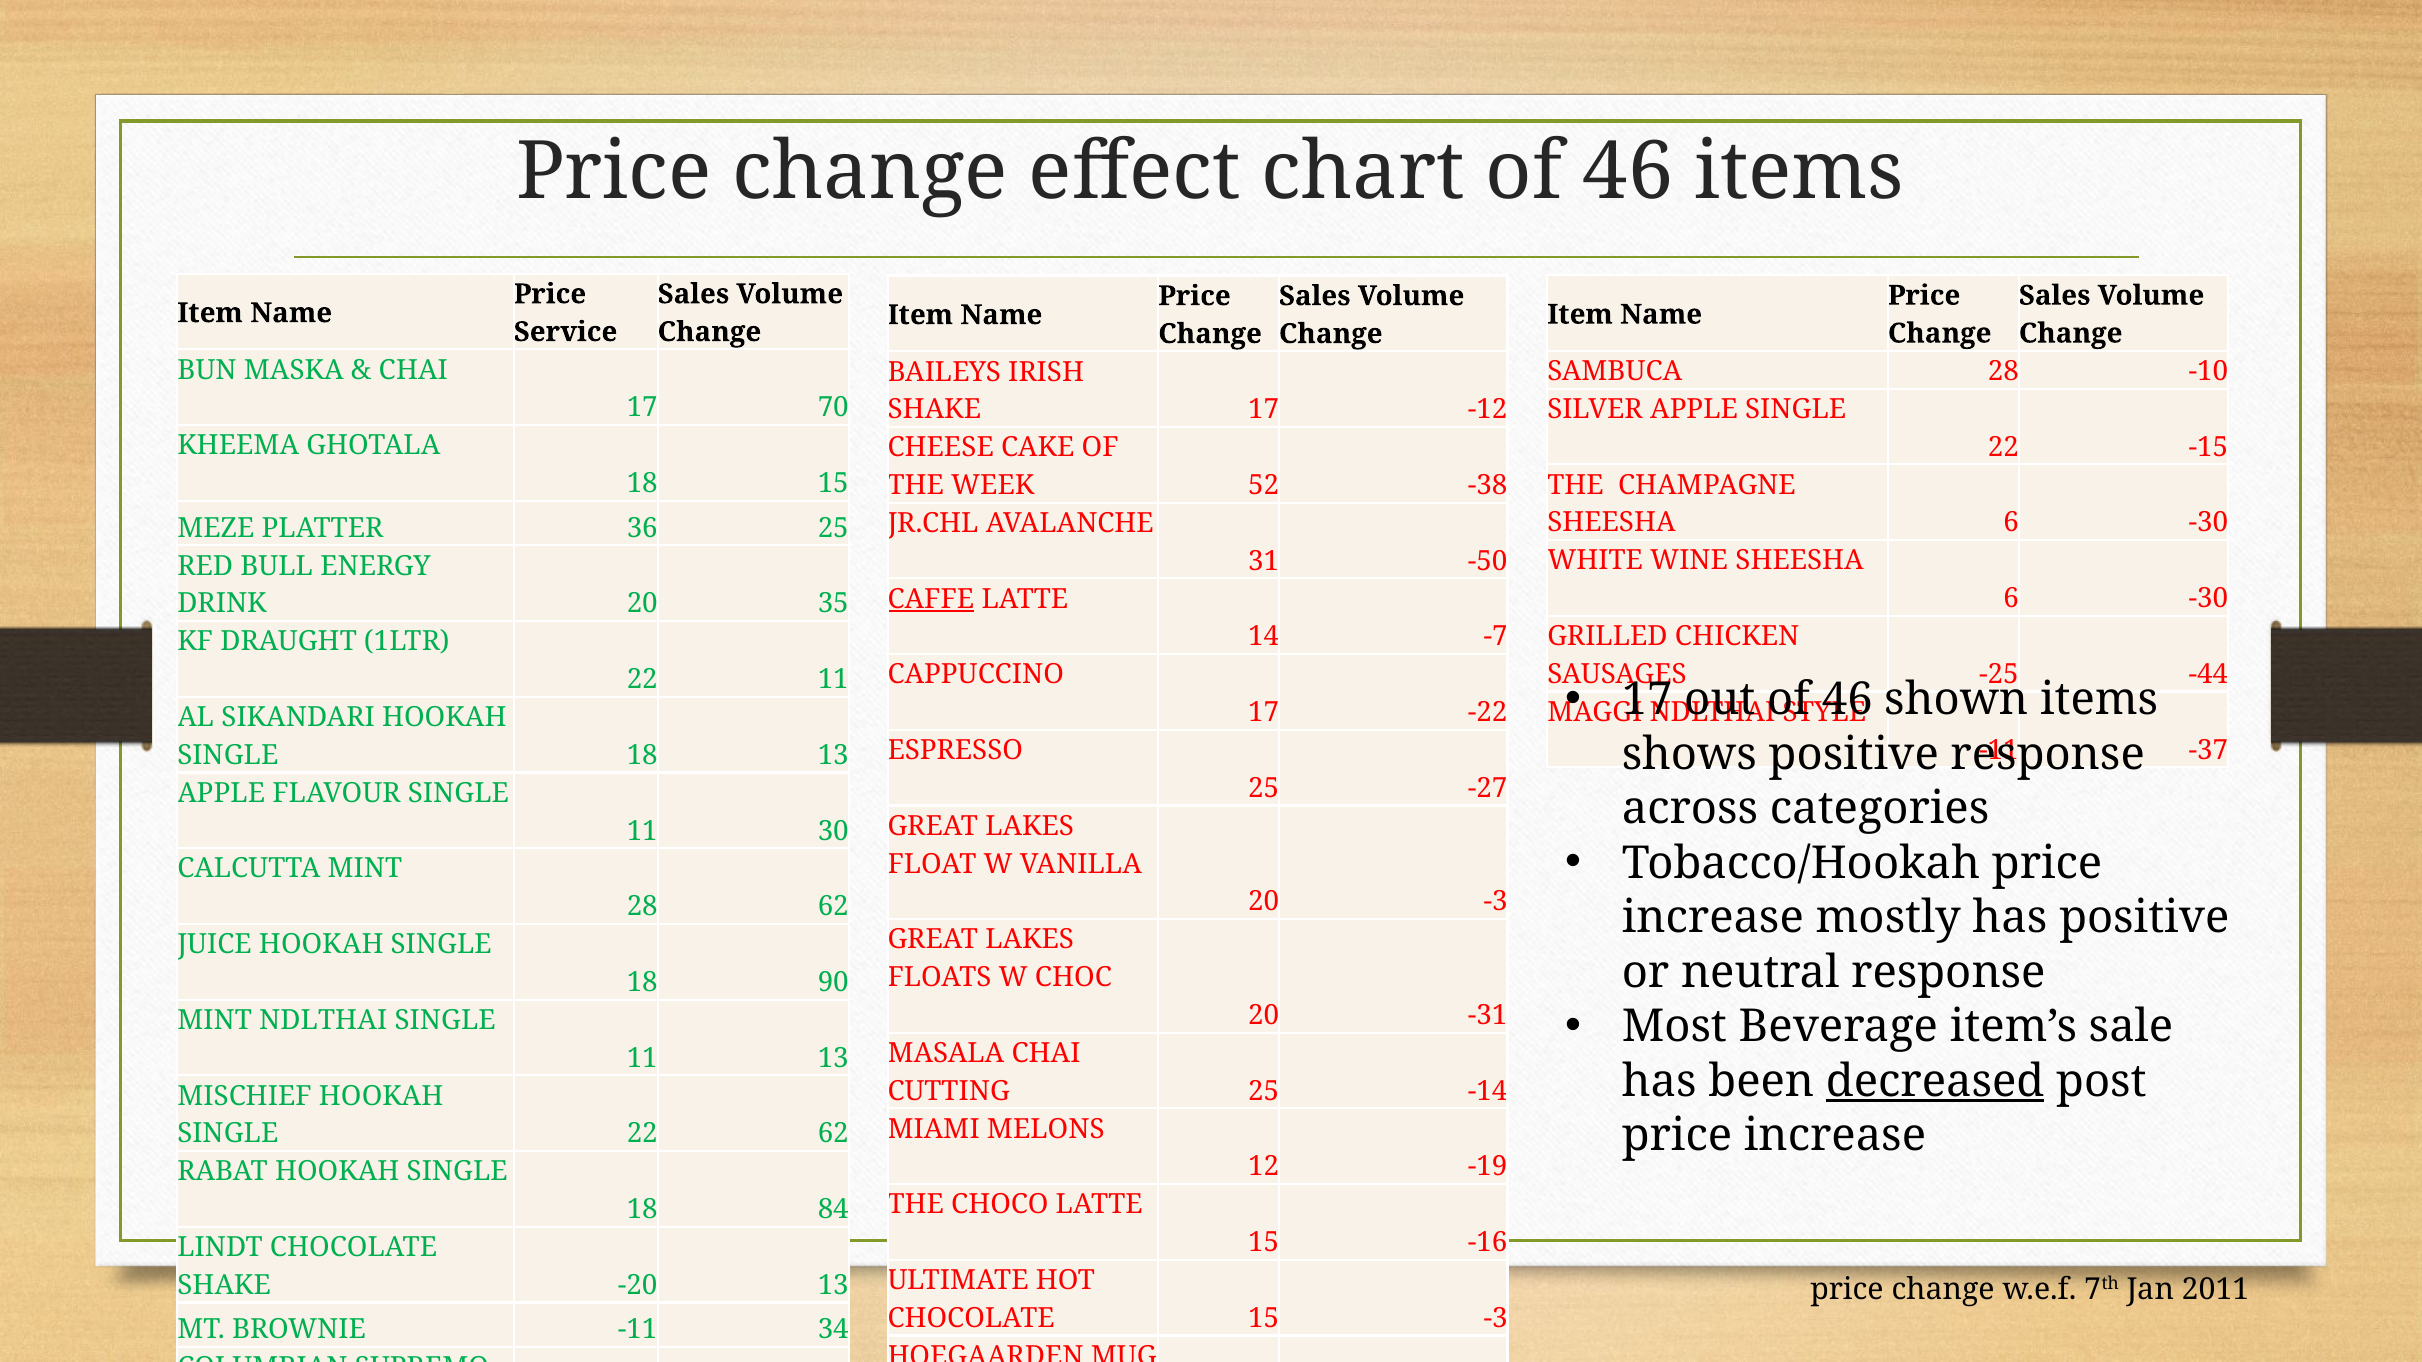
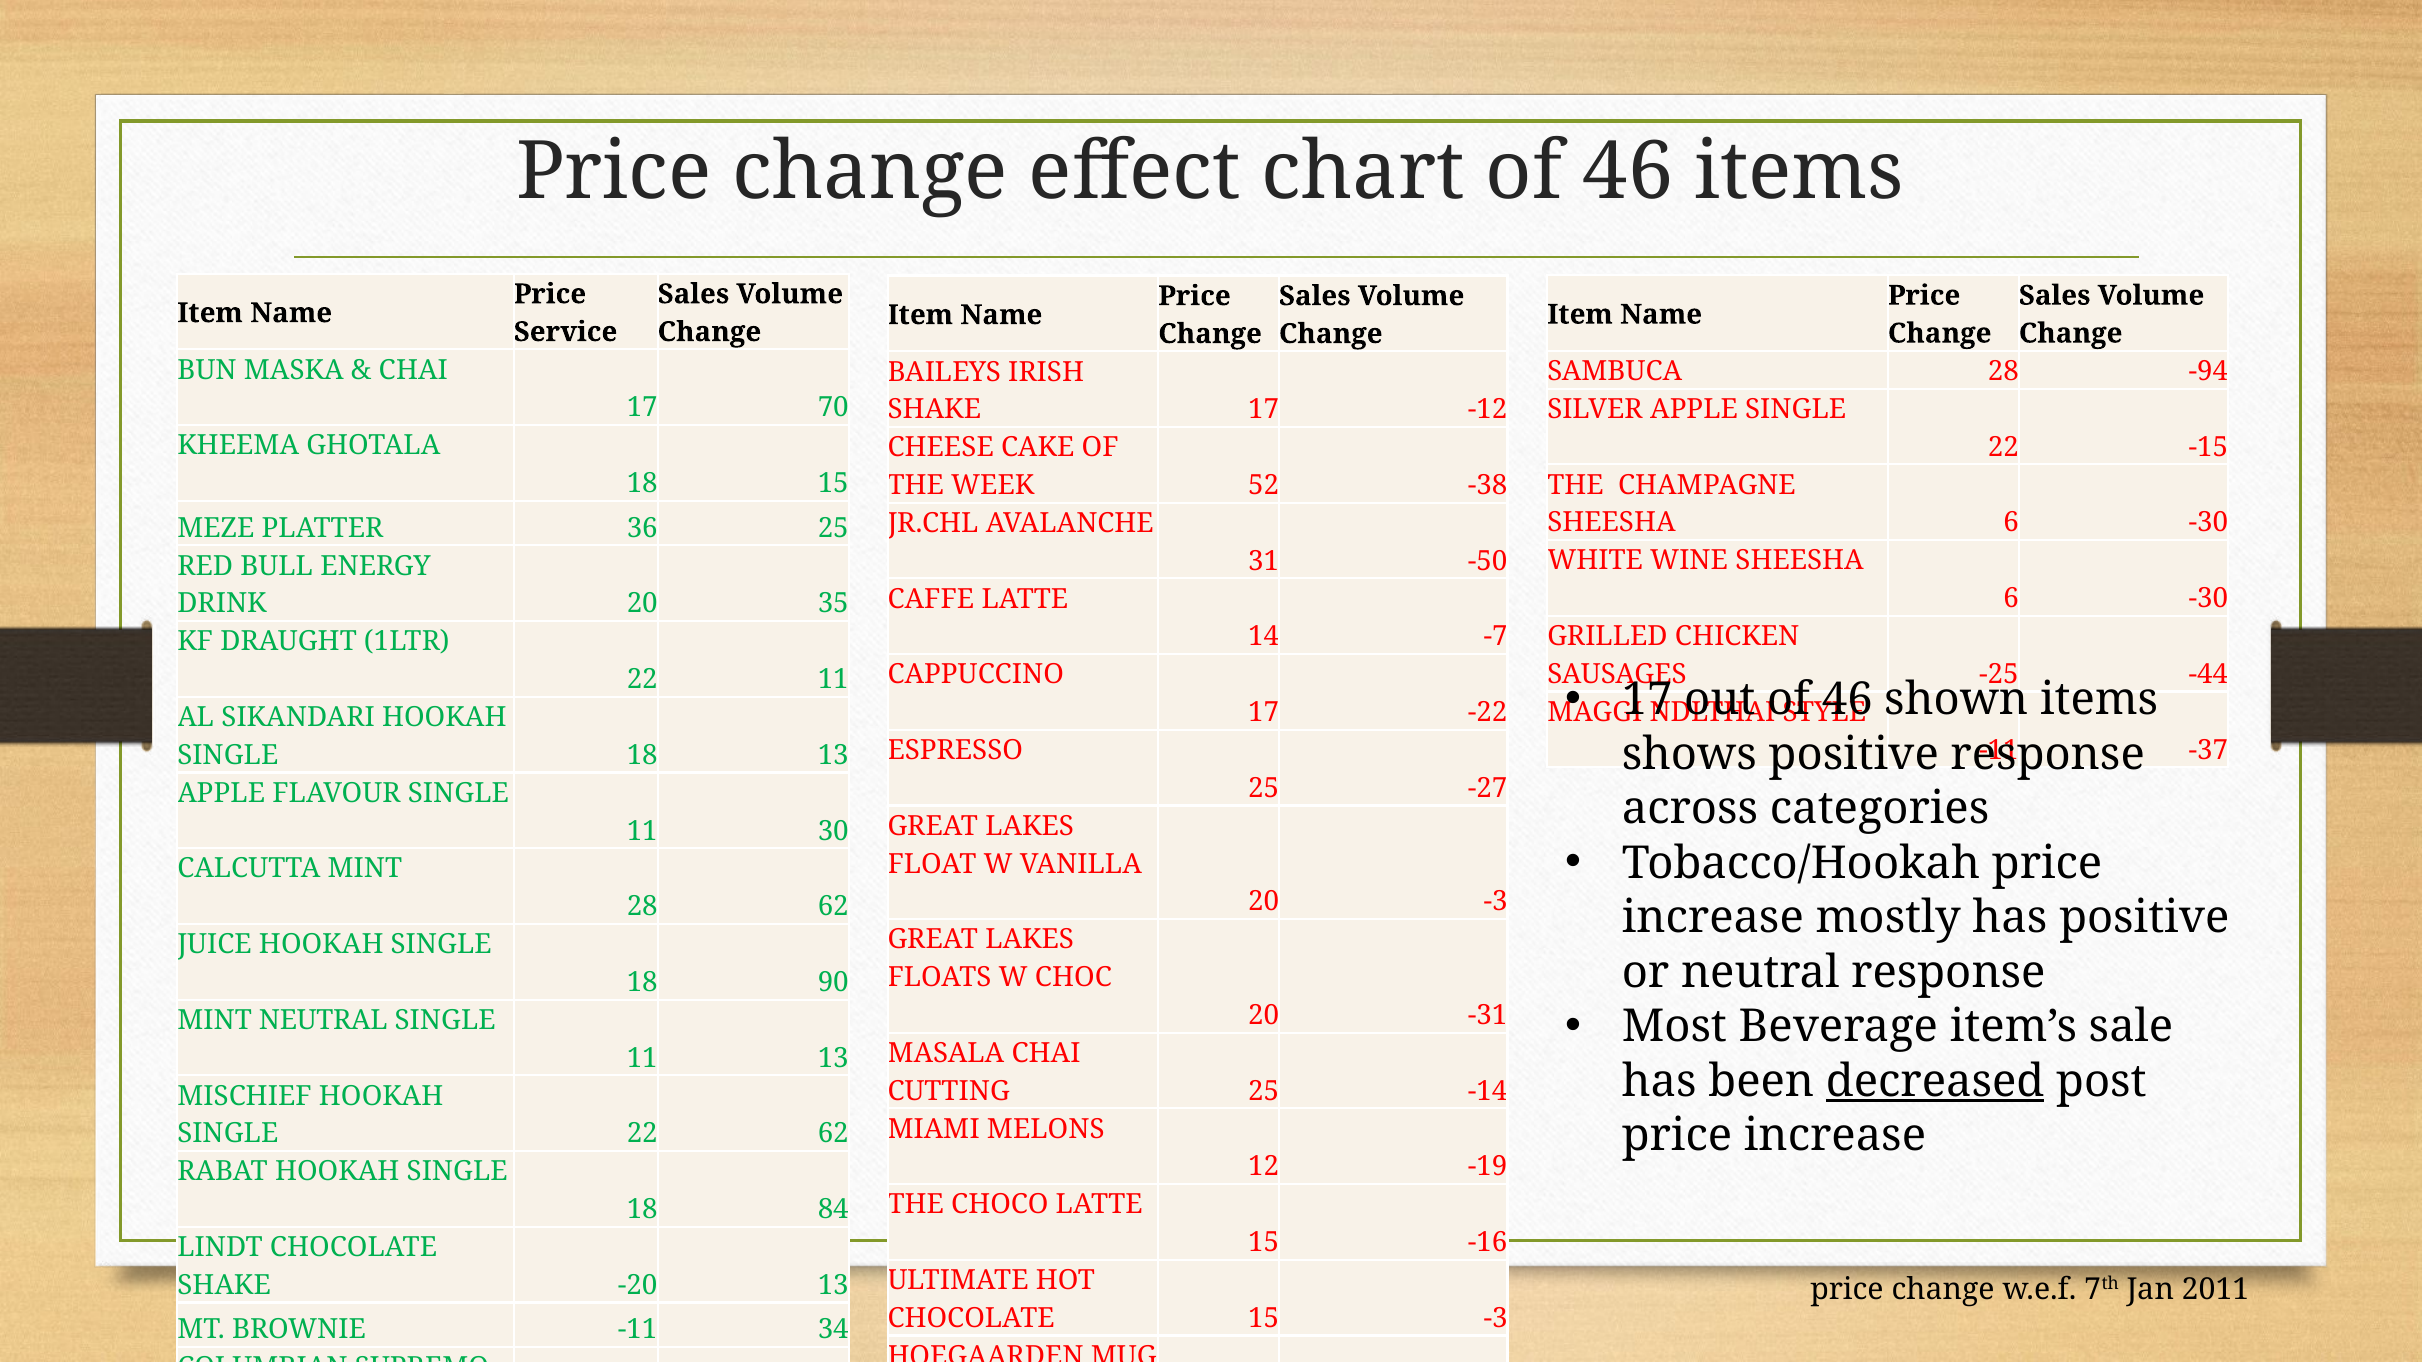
-10: -10 -> -94
CAFFE underline: present -> none
MINT NDLTHAI: NDLTHAI -> NEUTRAL
